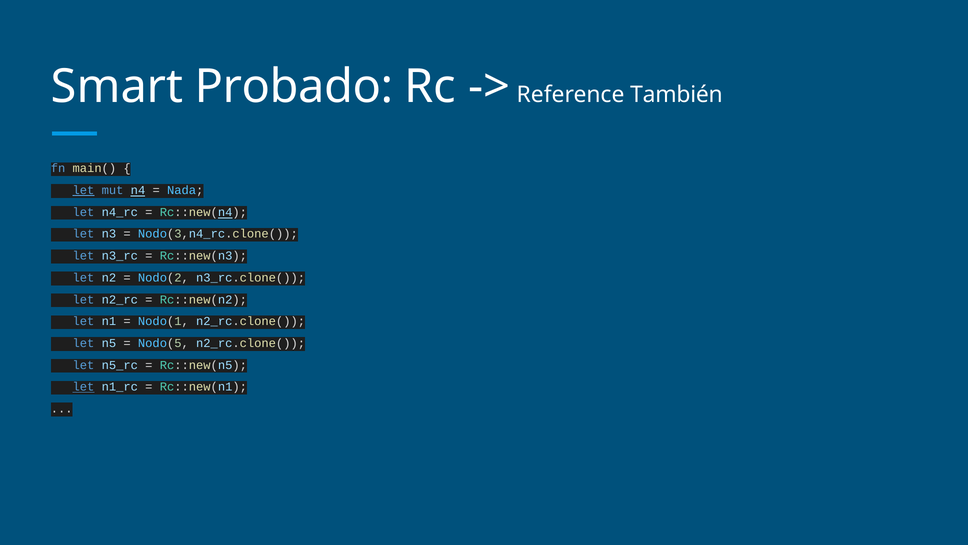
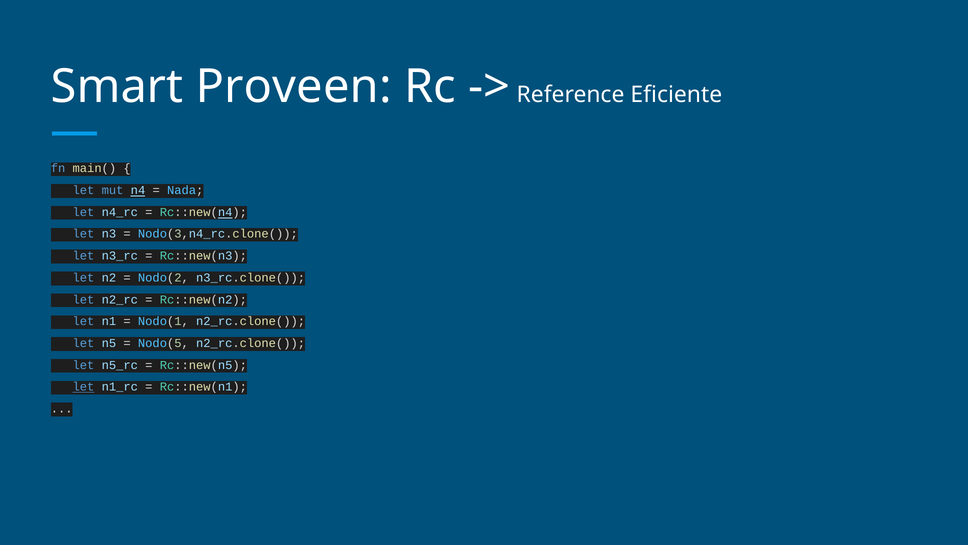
Probado: Probado -> Proveen
También: También -> Eficiente
let at (83, 190) underline: present -> none
